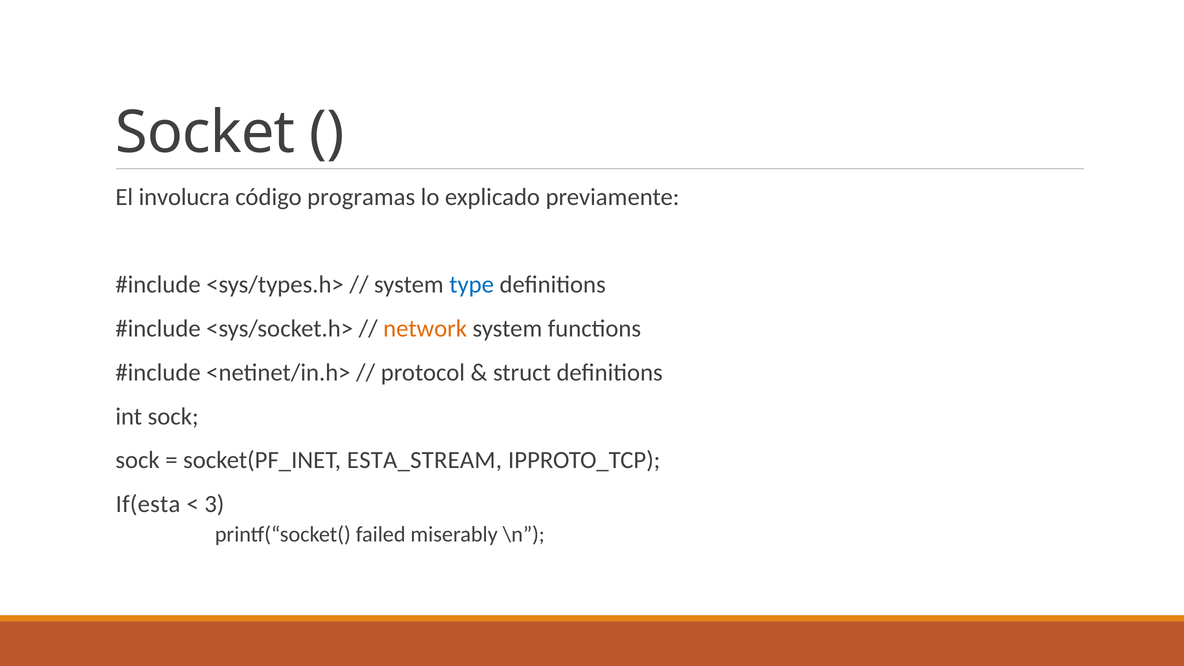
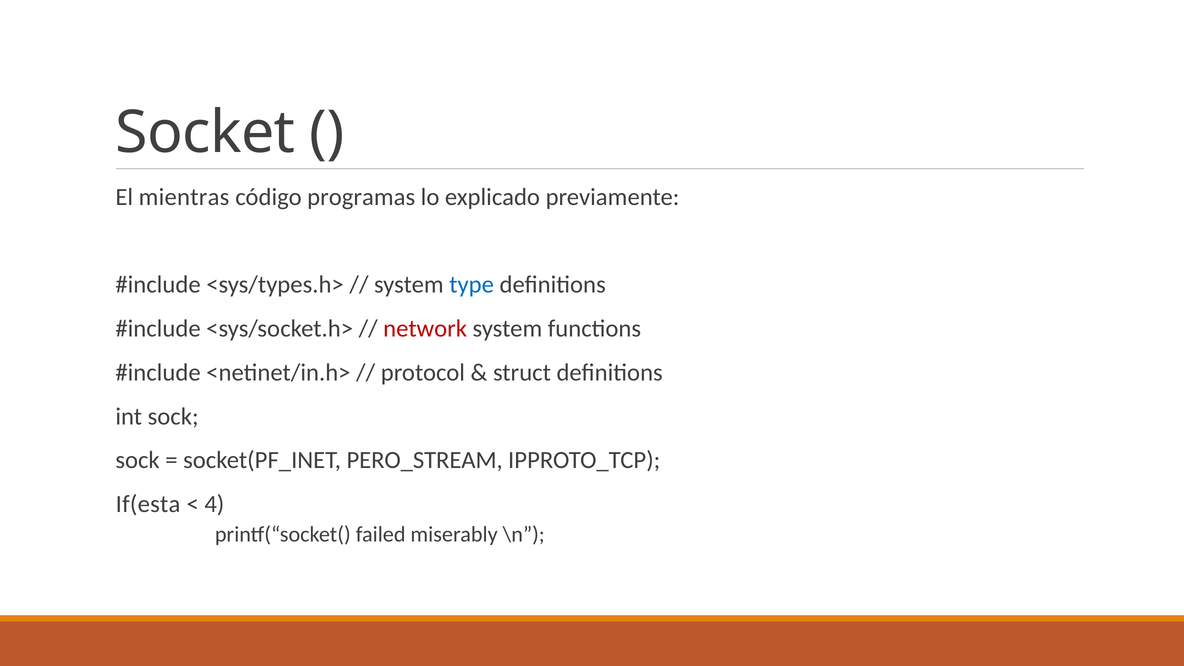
involucra: involucra -> mientras
network colour: orange -> red
ESTA_STREAM: ESTA_STREAM -> PERO_STREAM
3: 3 -> 4
